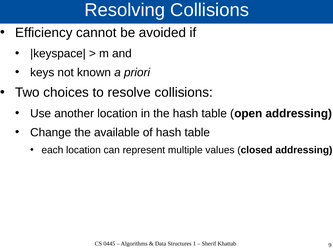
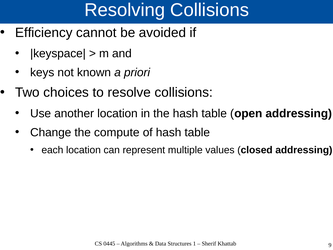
available: available -> compute
